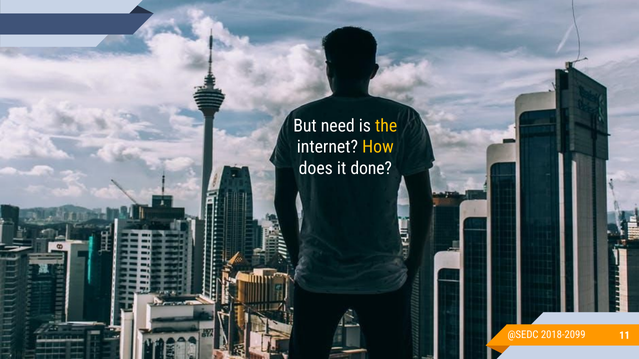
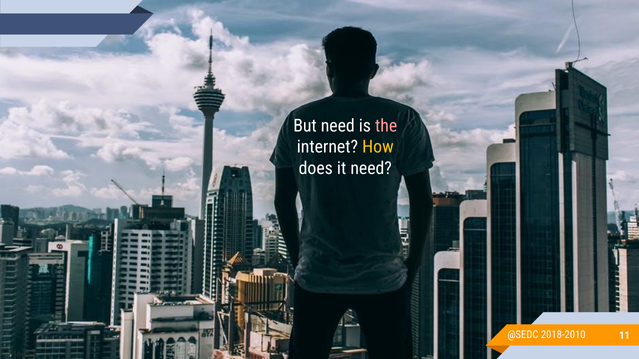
the colour: yellow -> pink
it done: done -> need
2018-2099: 2018-2099 -> 2018-2010
